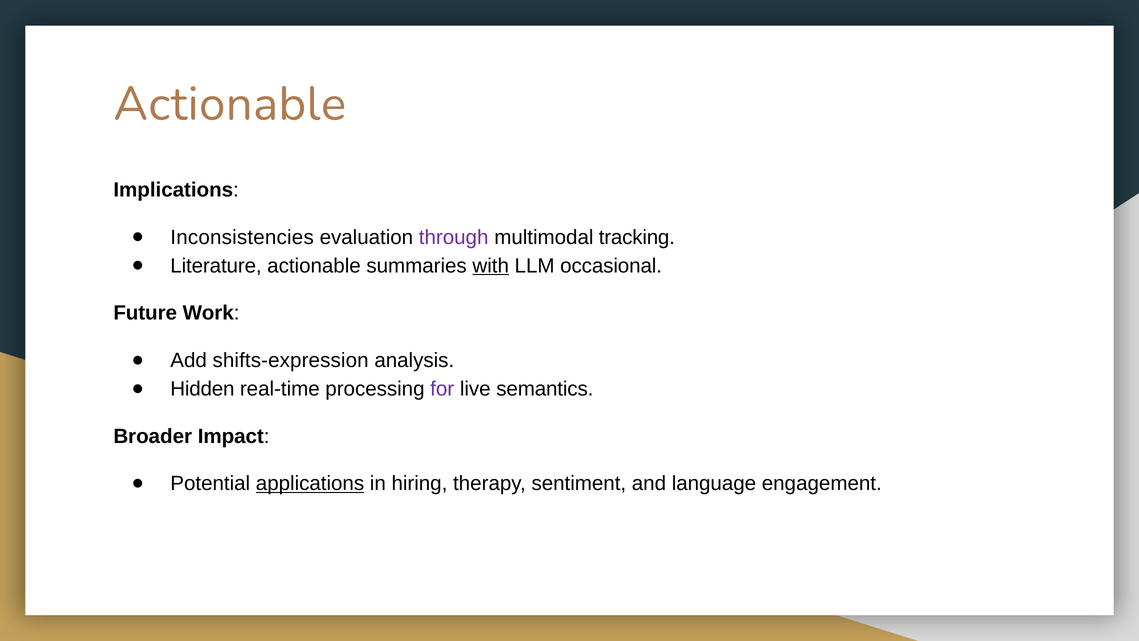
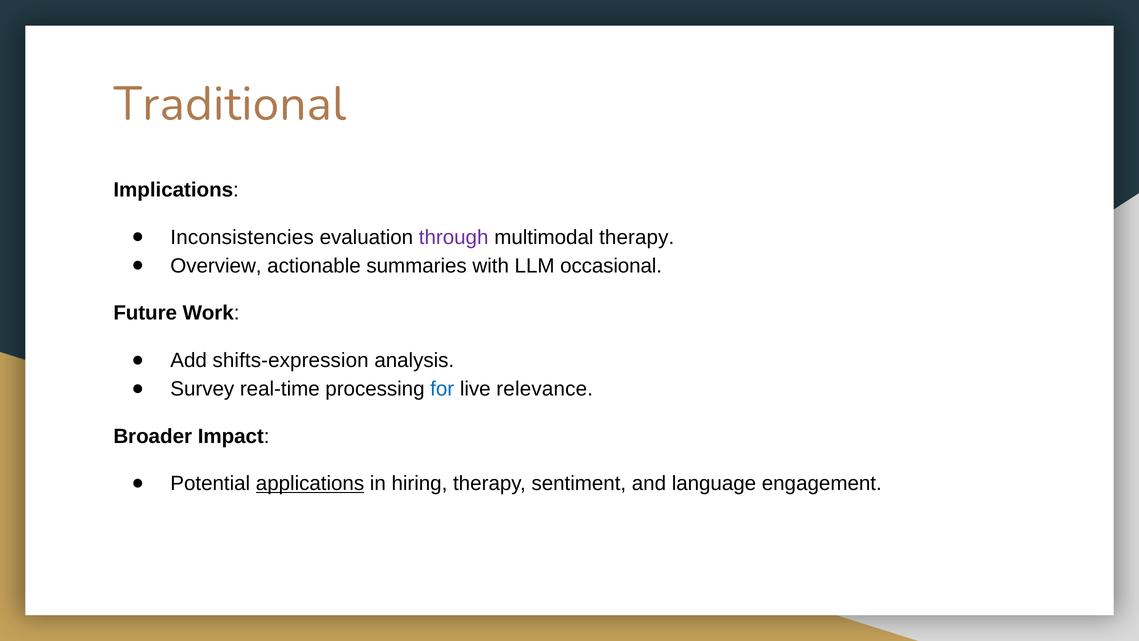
Actionable at (230, 104): Actionable -> Traditional
multimodal tracking: tracking -> therapy
Literature: Literature -> Overview
with underline: present -> none
Hidden: Hidden -> Survey
for colour: purple -> blue
semantics: semantics -> relevance
